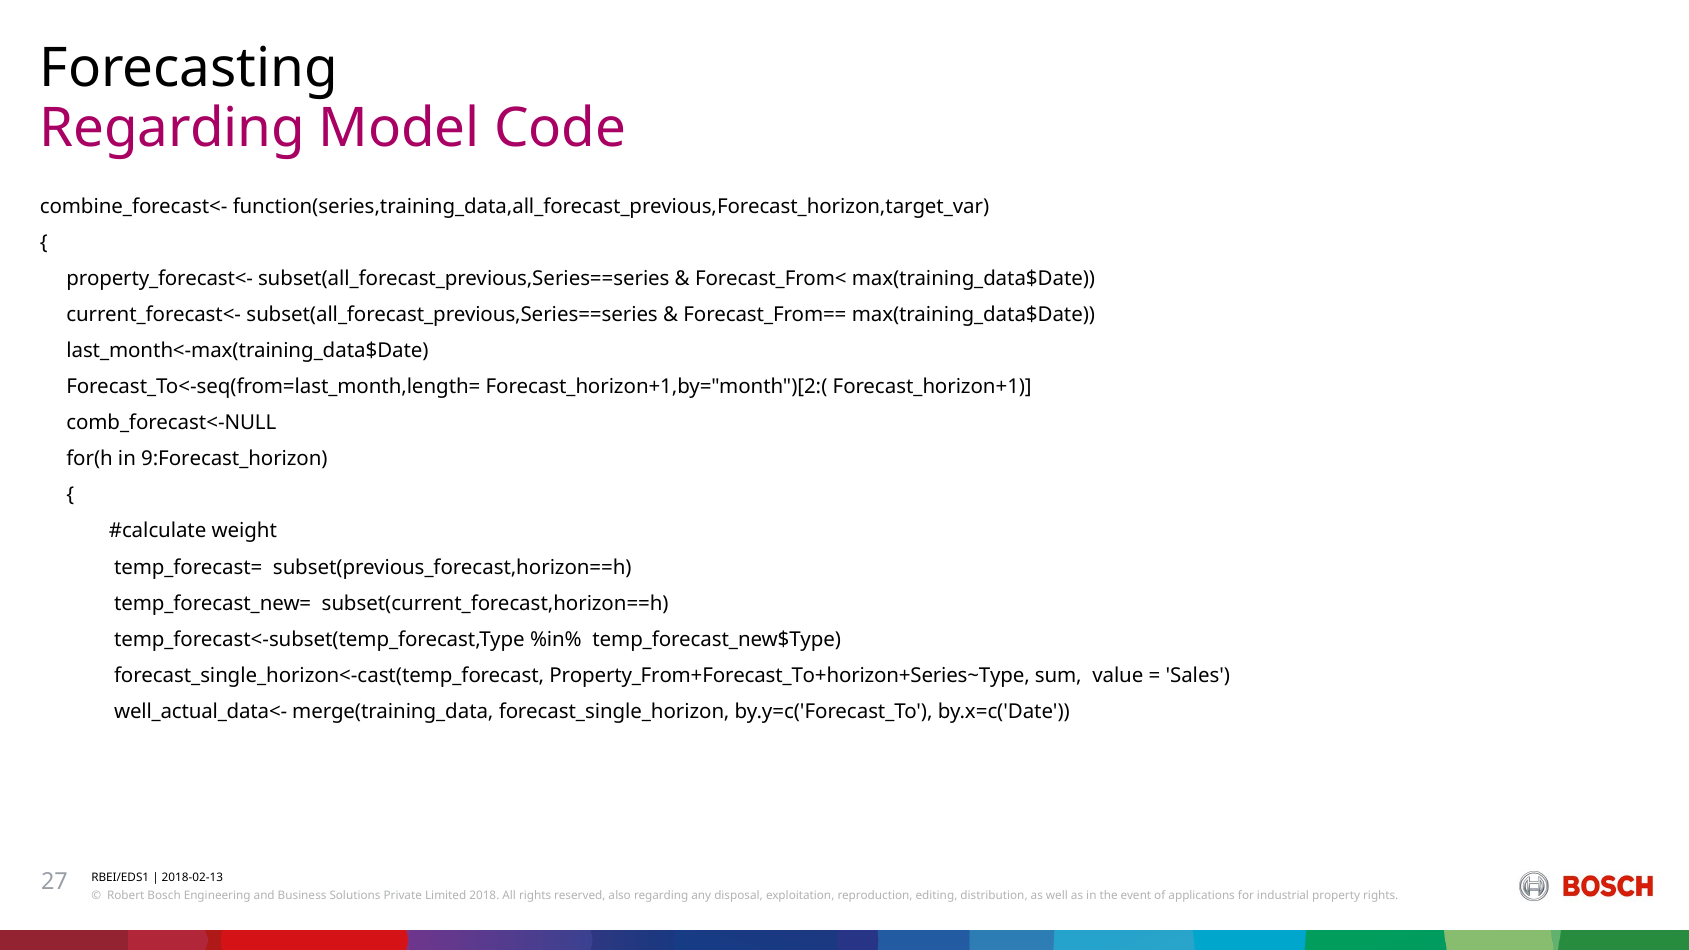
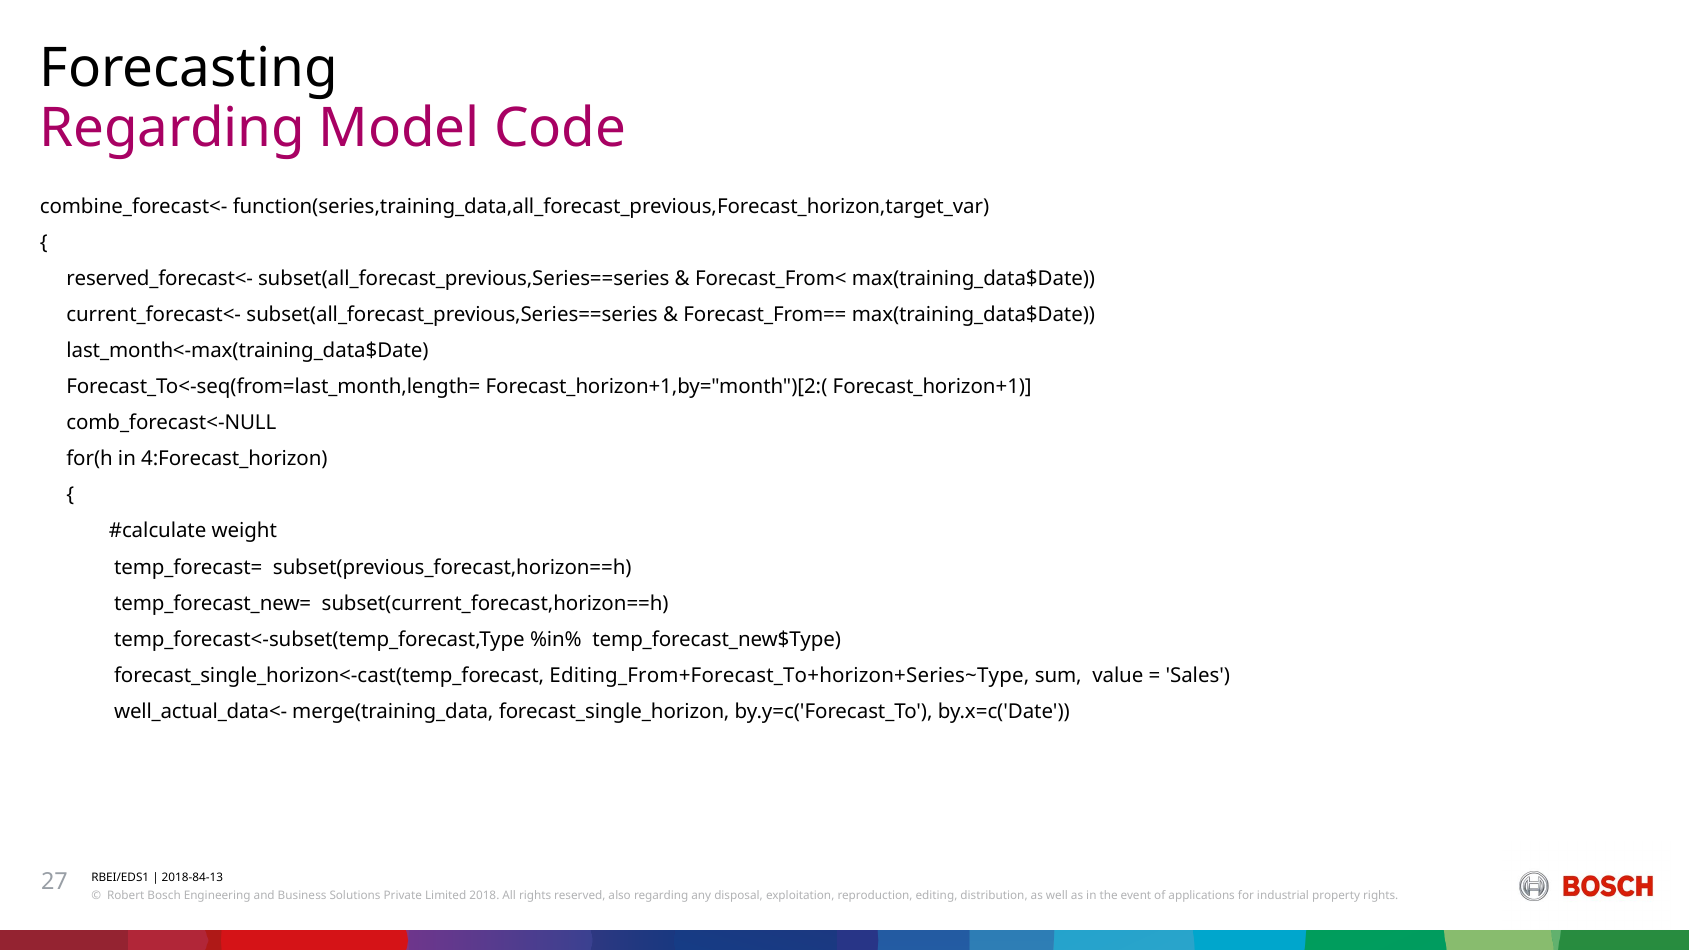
property_forecast<-: property_forecast<- -> reserved_forecast<-
9:Forecast_horizon: 9:Forecast_horizon -> 4:Forecast_horizon
Property_From+Forecast_To+horizon+Series~Type: Property_From+Forecast_To+horizon+Series~Type -> Editing_From+Forecast_To+horizon+Series~Type
2018-02-13: 2018-02-13 -> 2018-84-13
